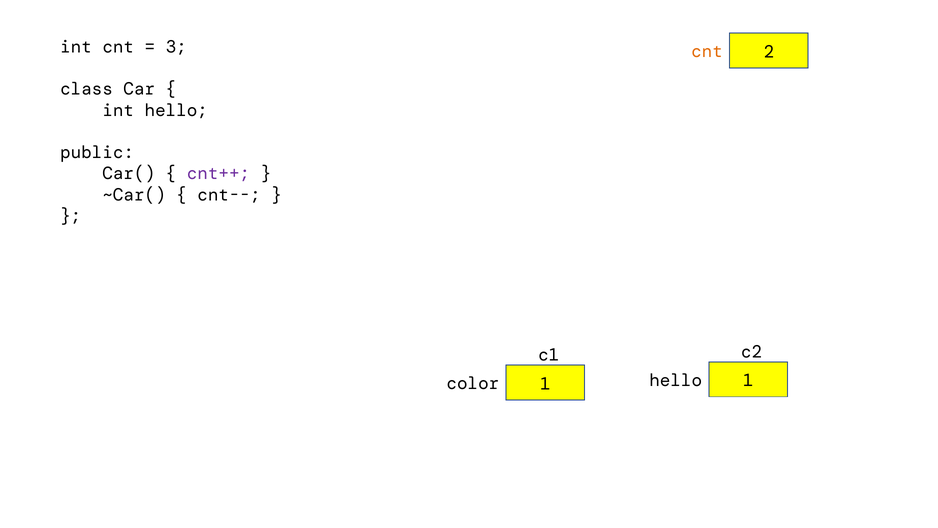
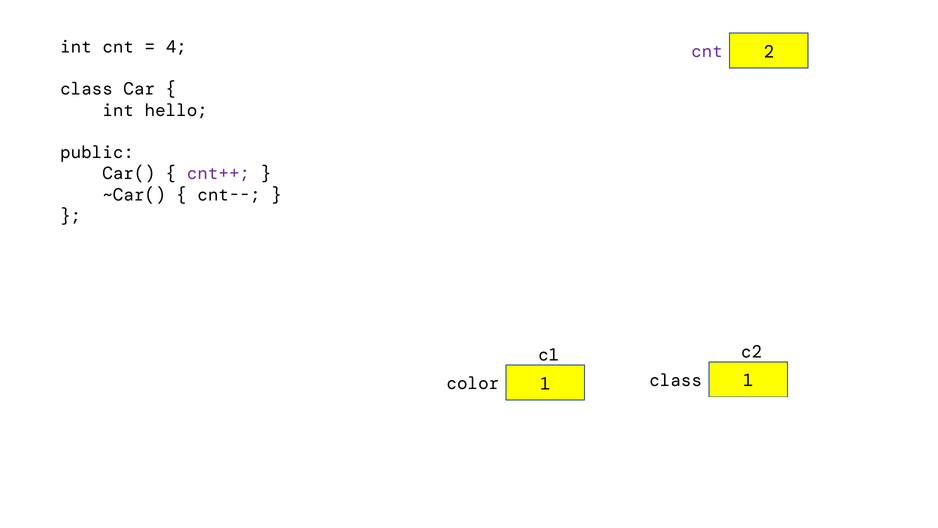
3: 3 -> 4
cnt at (707, 52) colour: orange -> purple
hello at (676, 380): hello -> class
